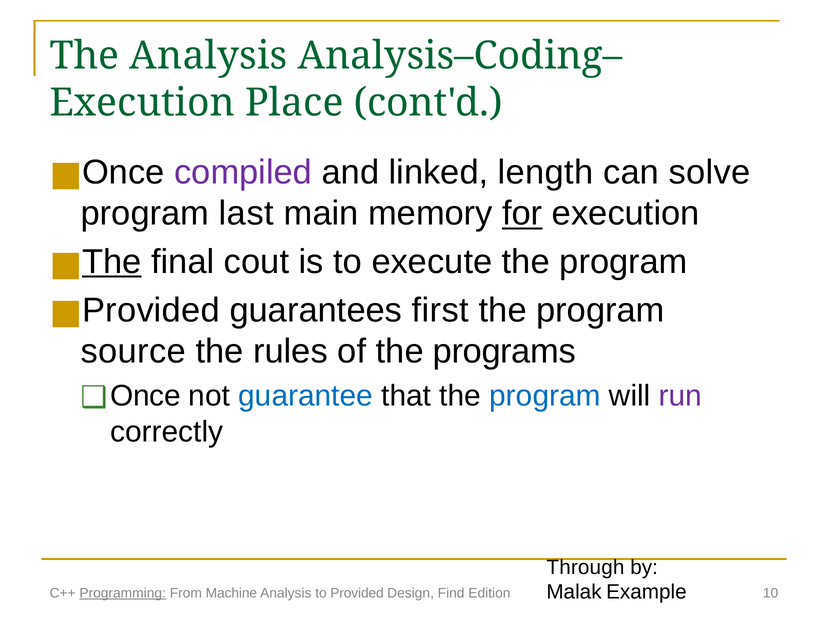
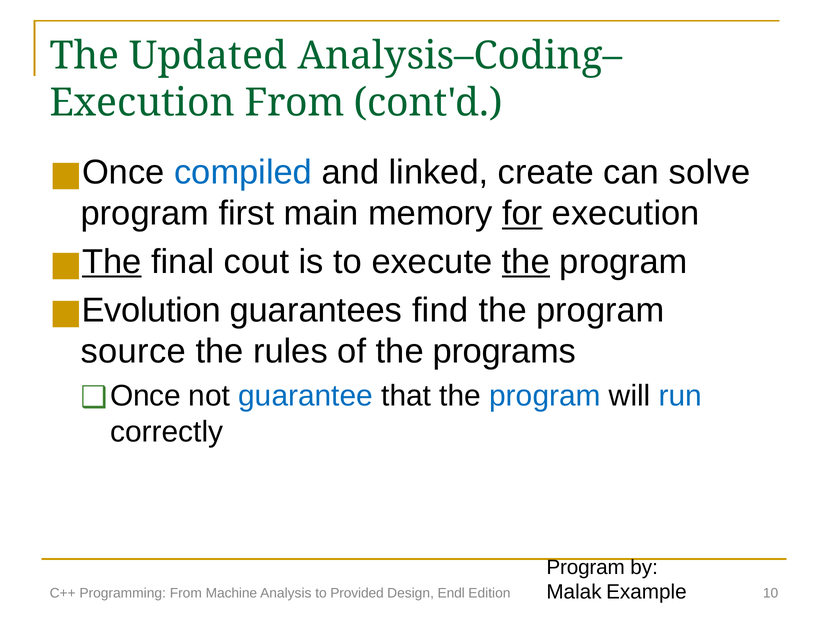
The Analysis: Analysis -> Updated
Execution Place: Place -> From
compiled colour: purple -> blue
length: length -> create
last: last -> first
the at (526, 262) underline: none -> present
Provided at (151, 310): Provided -> Evolution
first: first -> find
run colour: purple -> blue
Through at (585, 567): Through -> Program
Programming underline: present -> none
Find: Find -> Endl
